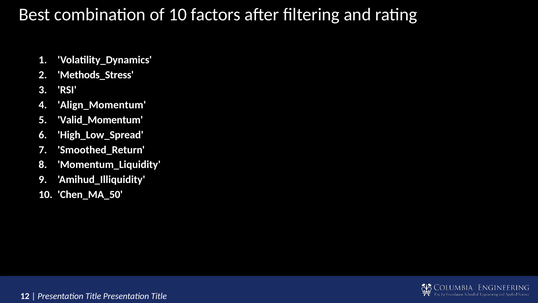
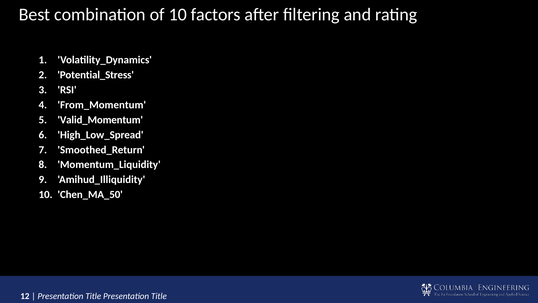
Methods_Stress: Methods_Stress -> Potential_Stress
Align_Momentum: Align_Momentum -> From_Momentum
